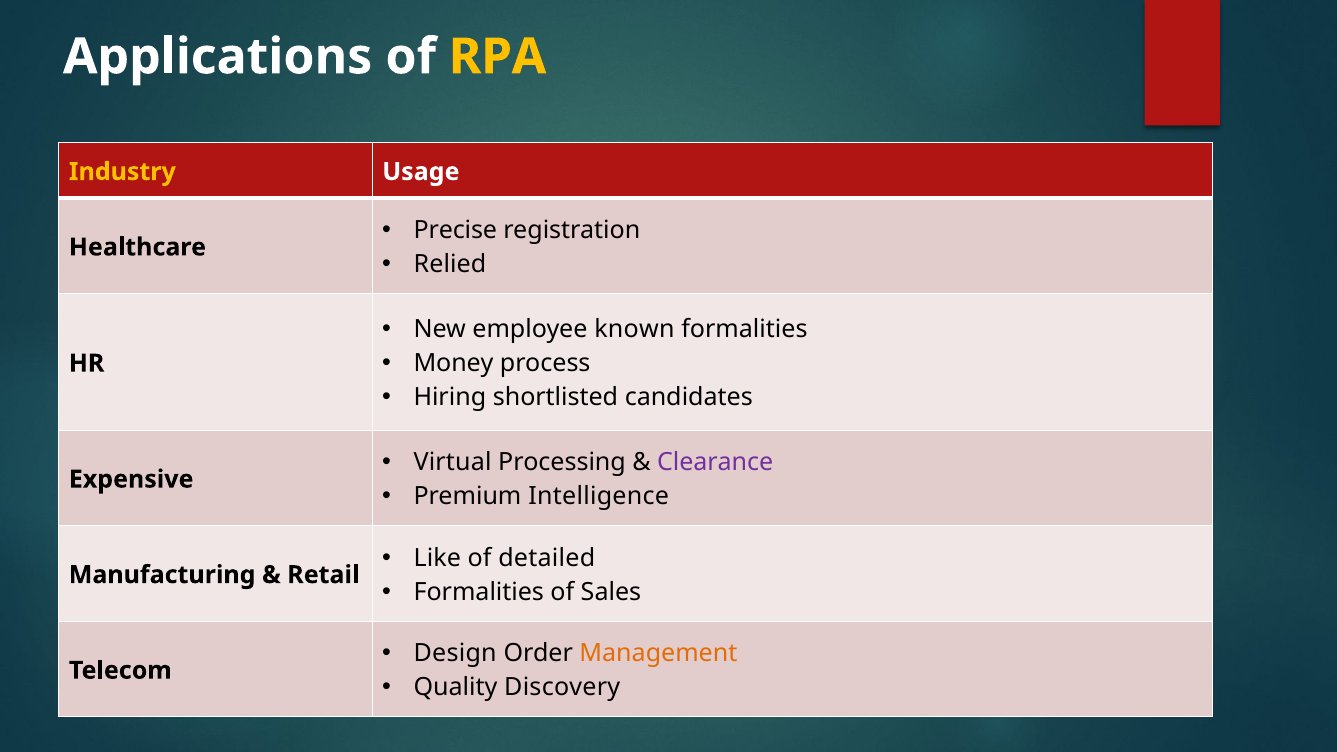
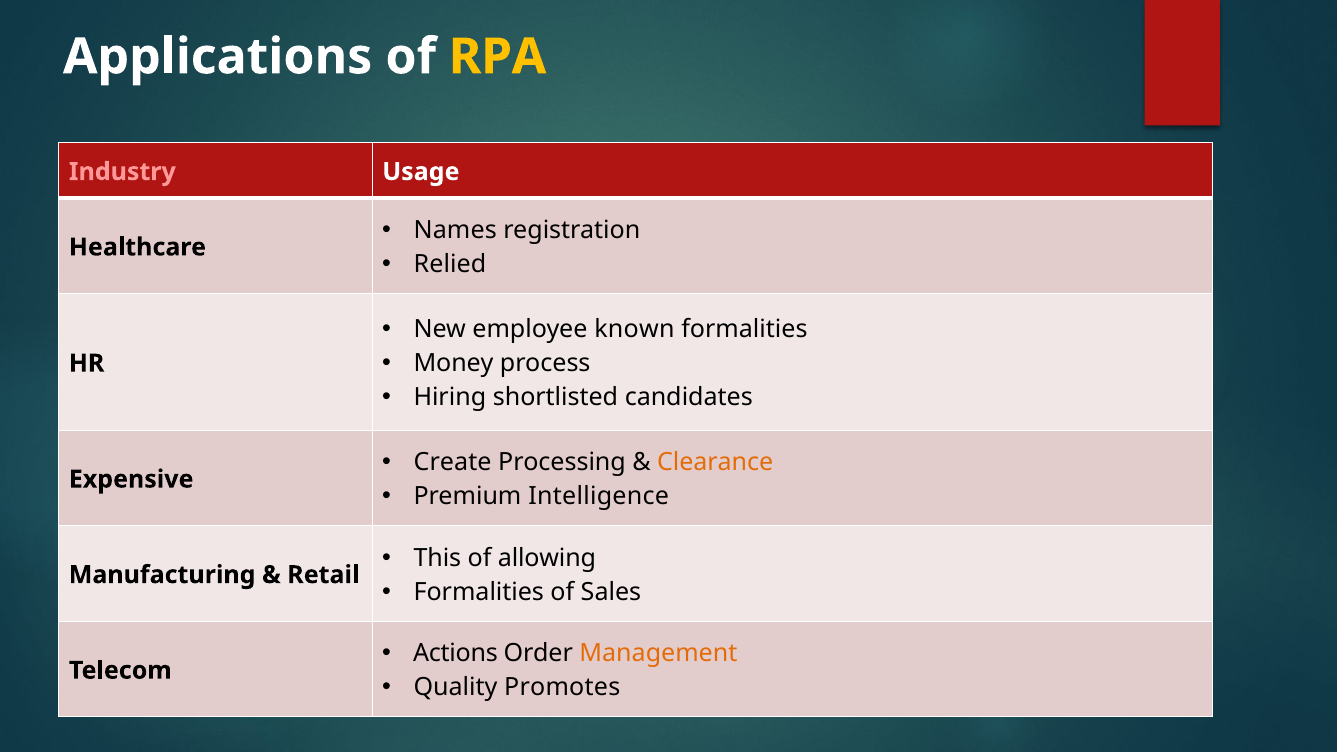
Industry colour: yellow -> pink
Precise: Precise -> Names
Virtual: Virtual -> Create
Clearance colour: purple -> orange
Like: Like -> This
detailed: detailed -> allowing
Design: Design -> Actions
Discovery: Discovery -> Promotes
